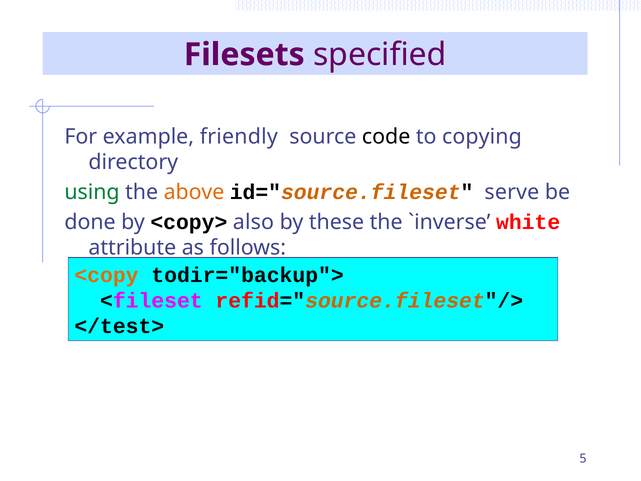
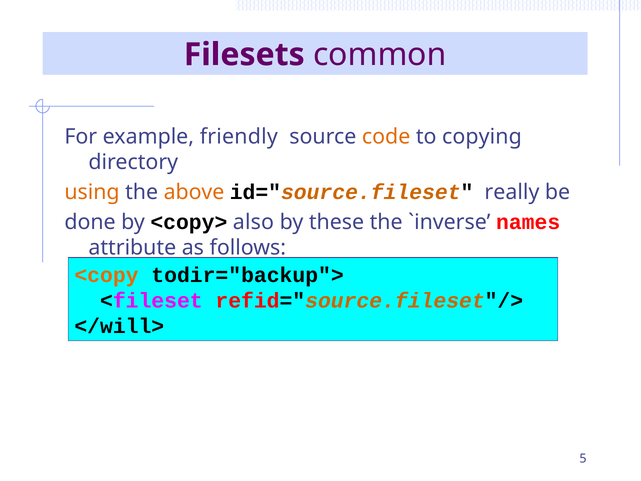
specified: specified -> common
code colour: black -> orange
using colour: green -> orange
serve: serve -> really
white: white -> names
</test>: </test> -> </will>
